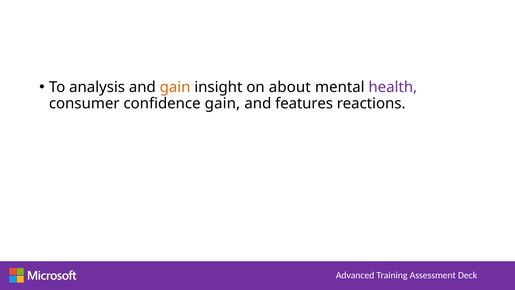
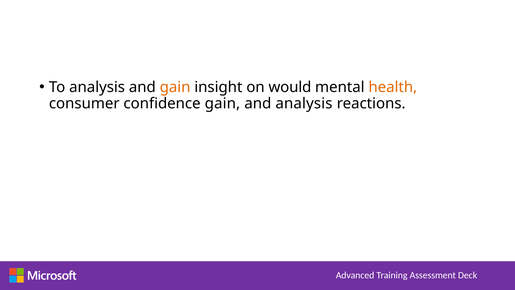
about: about -> would
health colour: purple -> orange
and features: features -> analysis
